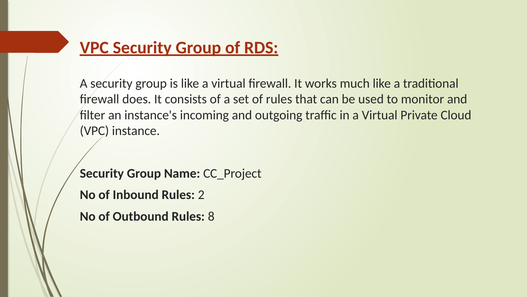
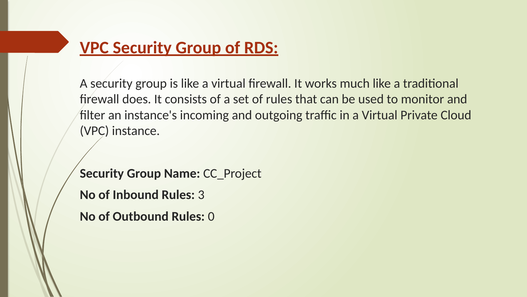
2: 2 -> 3
8: 8 -> 0
